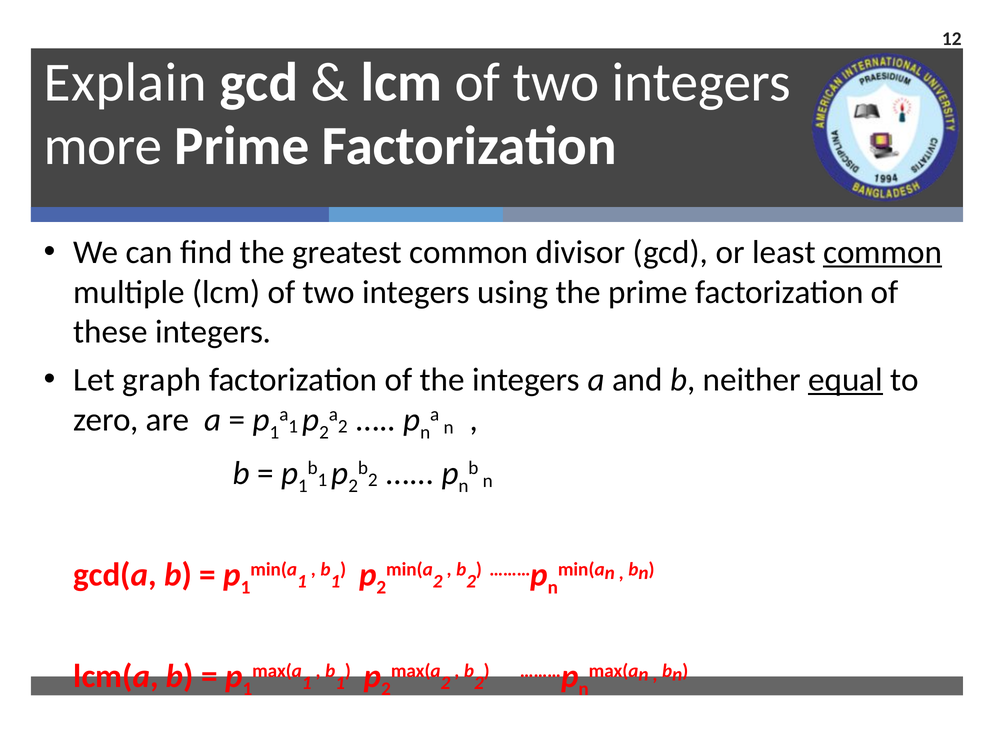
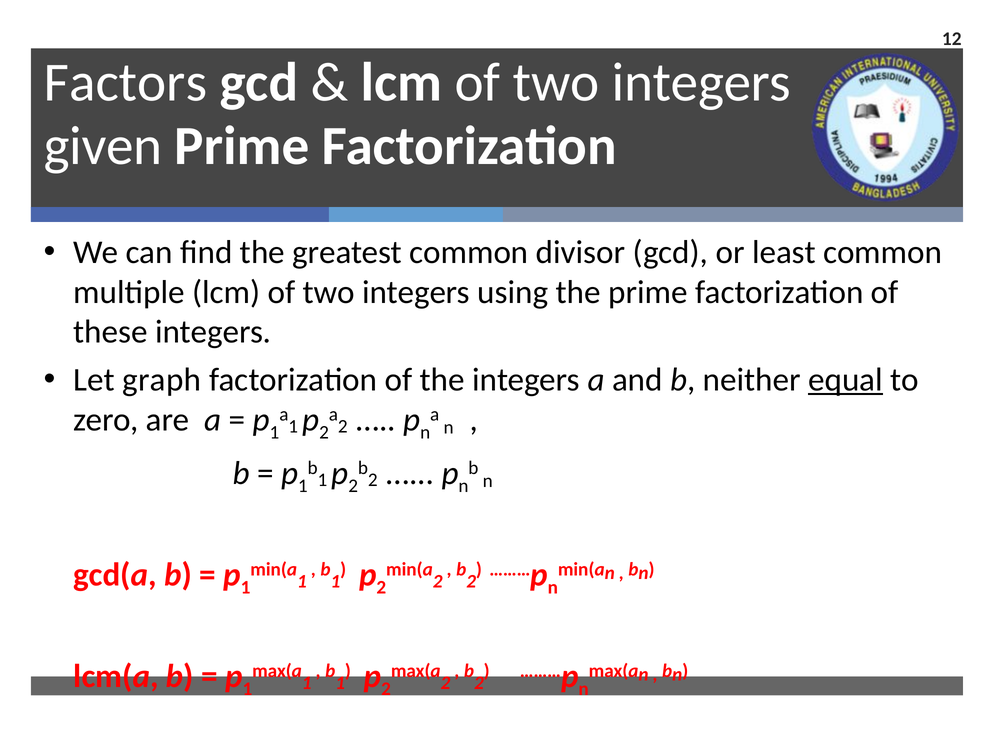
Explain: Explain -> Factors
more: more -> given
common at (883, 253) underline: present -> none
